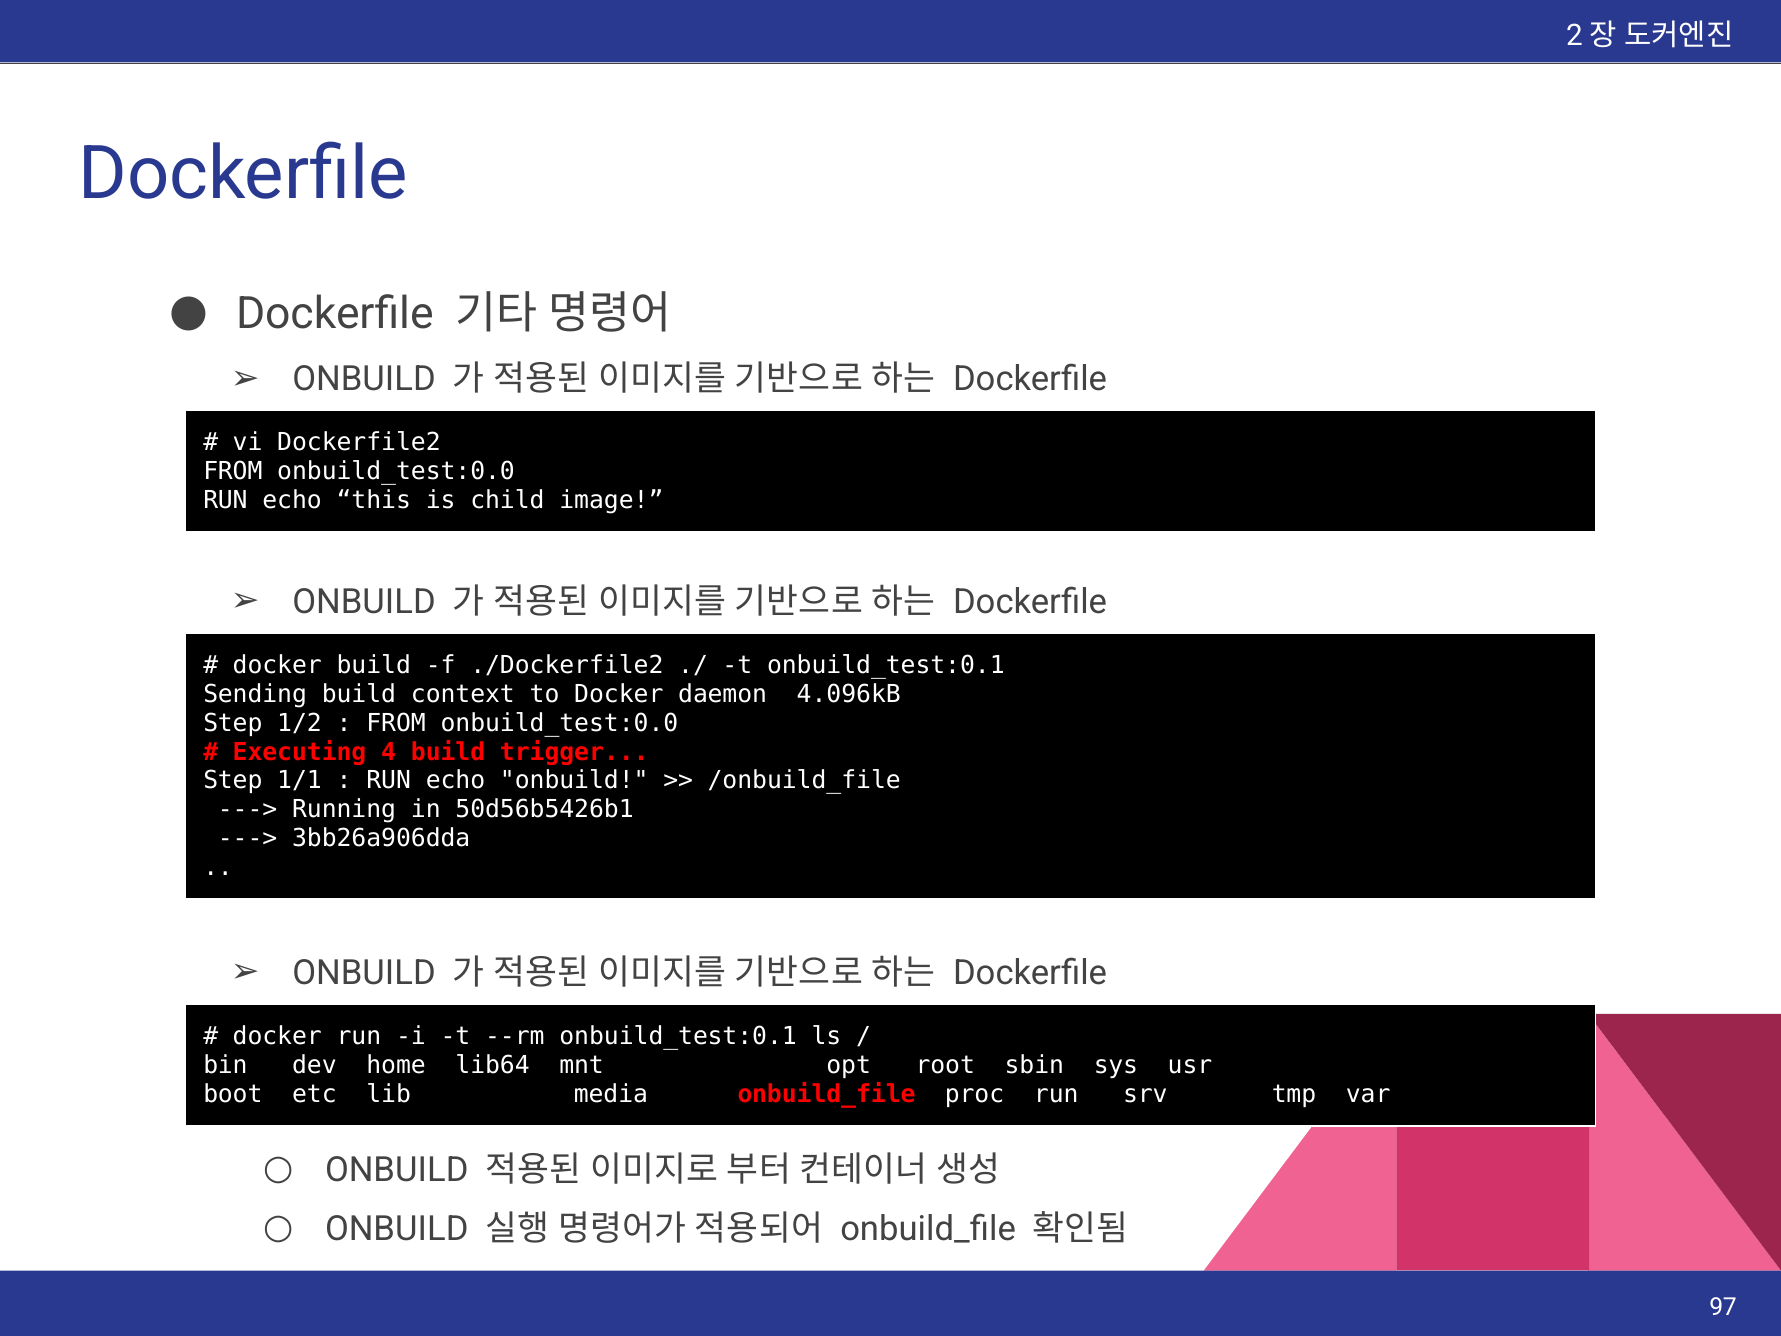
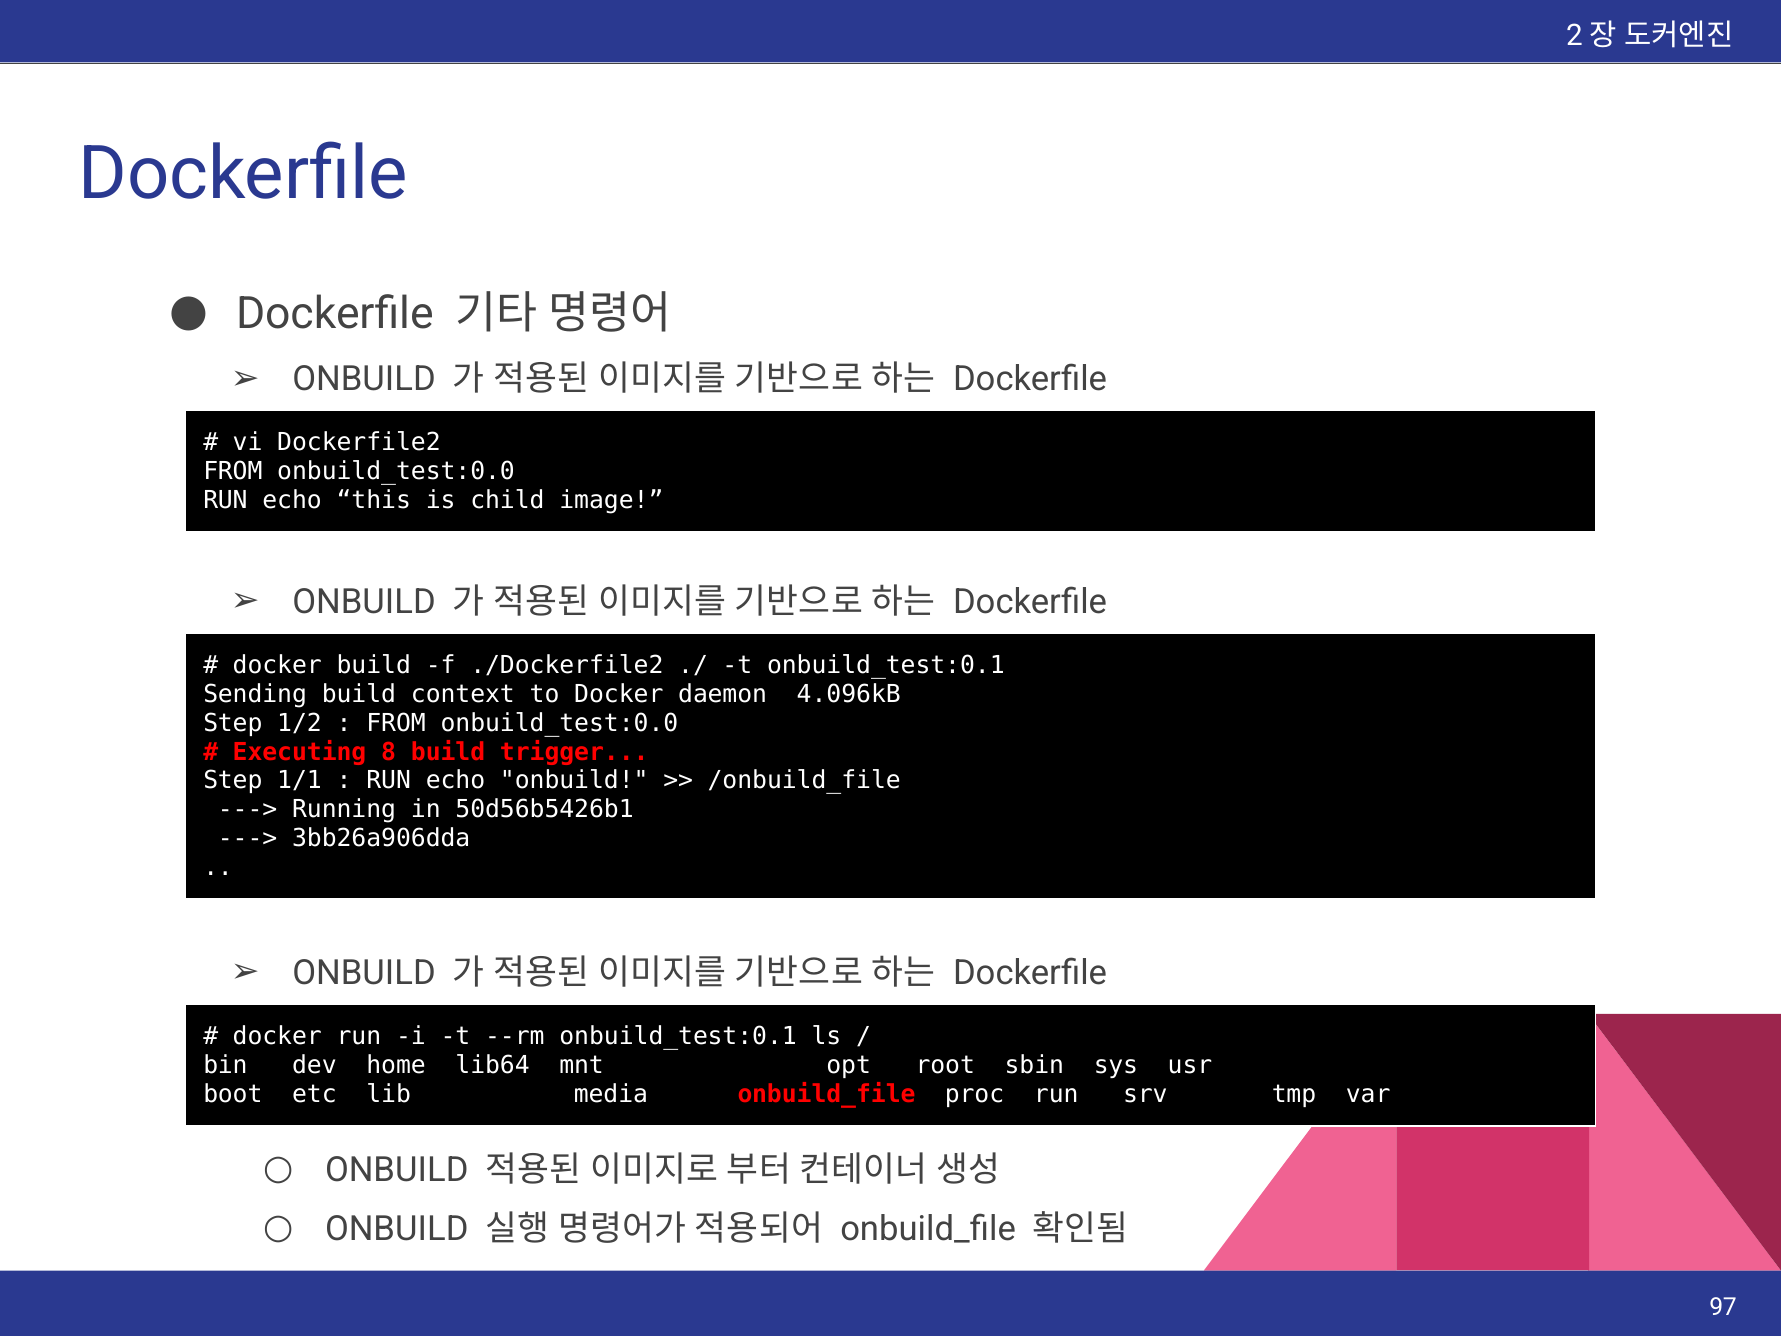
4: 4 -> 8
